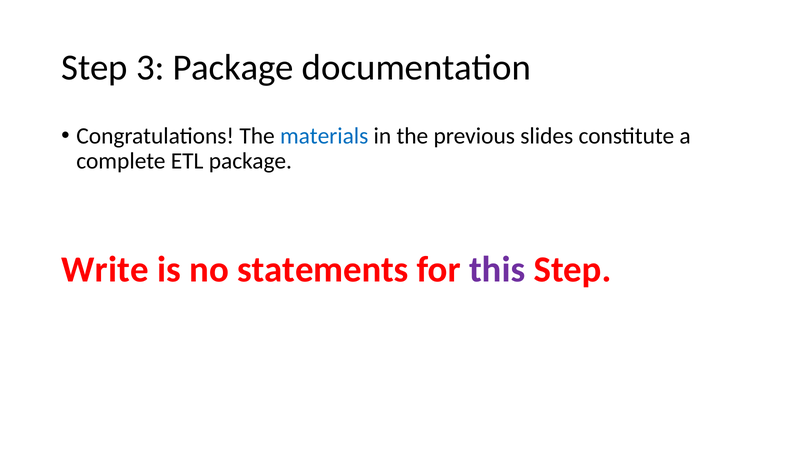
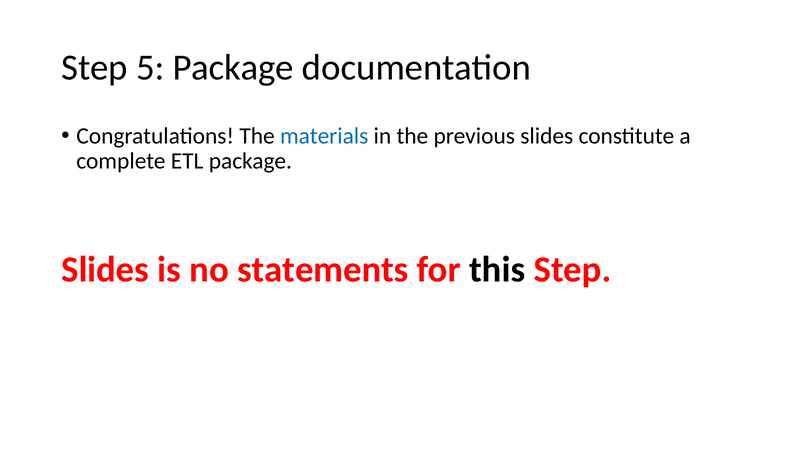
3: 3 -> 5
Write at (105, 270): Write -> Slides
this colour: purple -> black
